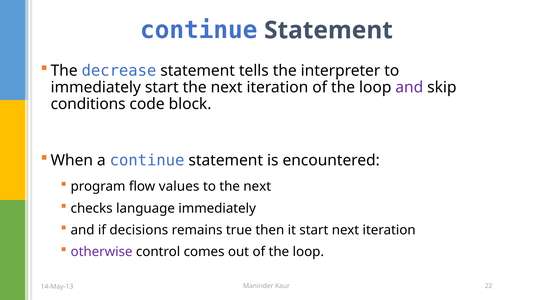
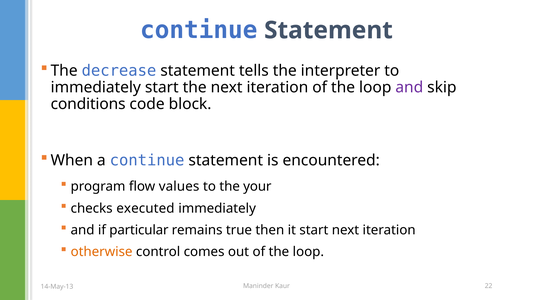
to the next: next -> your
language: language -> executed
decisions: decisions -> particular
otherwise colour: purple -> orange
